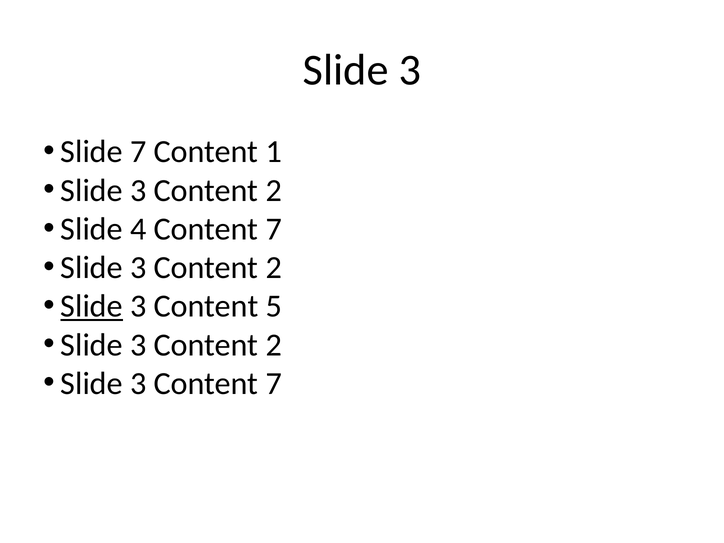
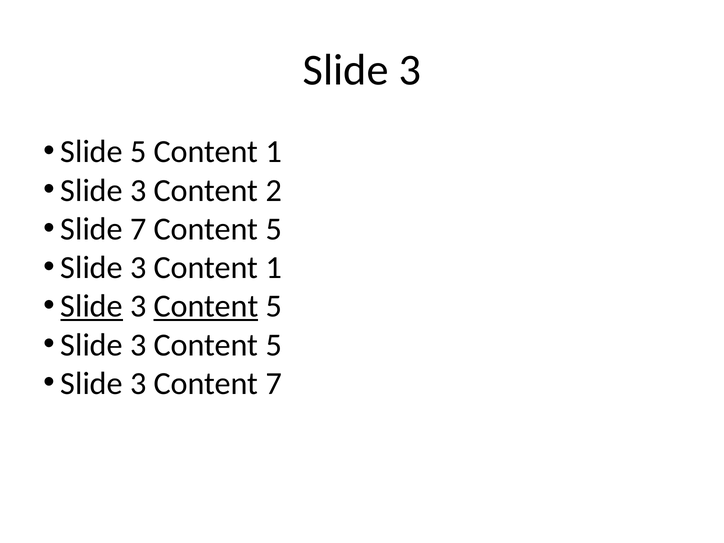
Slide 7: 7 -> 5
Slide 4: 4 -> 7
7 at (274, 229): 7 -> 5
2 at (274, 268): 2 -> 1
Content at (206, 306) underline: none -> present
2 at (274, 345): 2 -> 5
